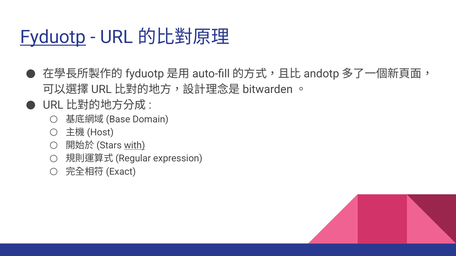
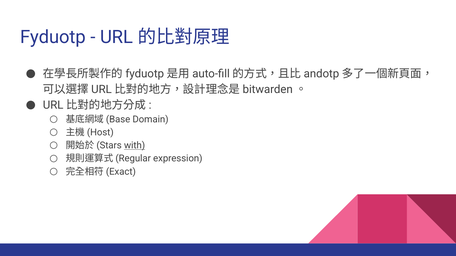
Fyduotp underline: present -> none
